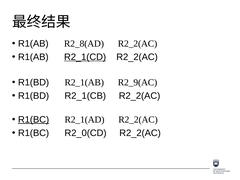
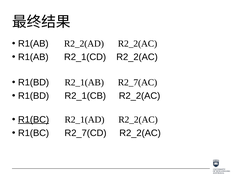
R2_8(AD: R2_8(AD -> R2_2(AD
R2_1(CD underline: present -> none
R2_9(AC: R2_9(AC -> R2_7(AC
R2_0(CD: R2_0(CD -> R2_7(CD
